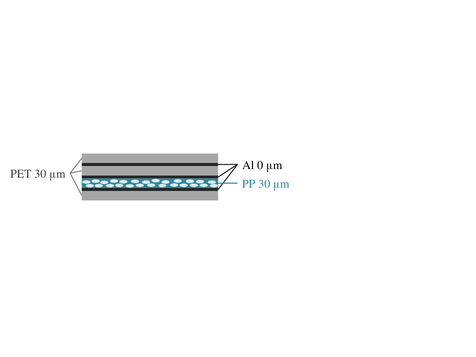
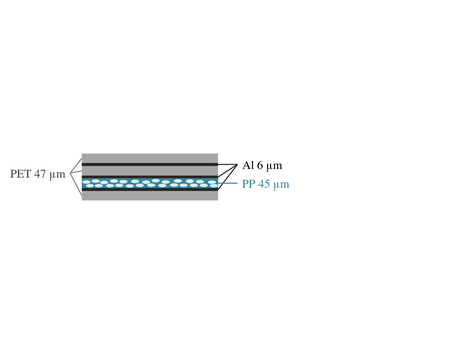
0: 0 -> 6
PET 30: 30 -> 47
PP 30: 30 -> 45
